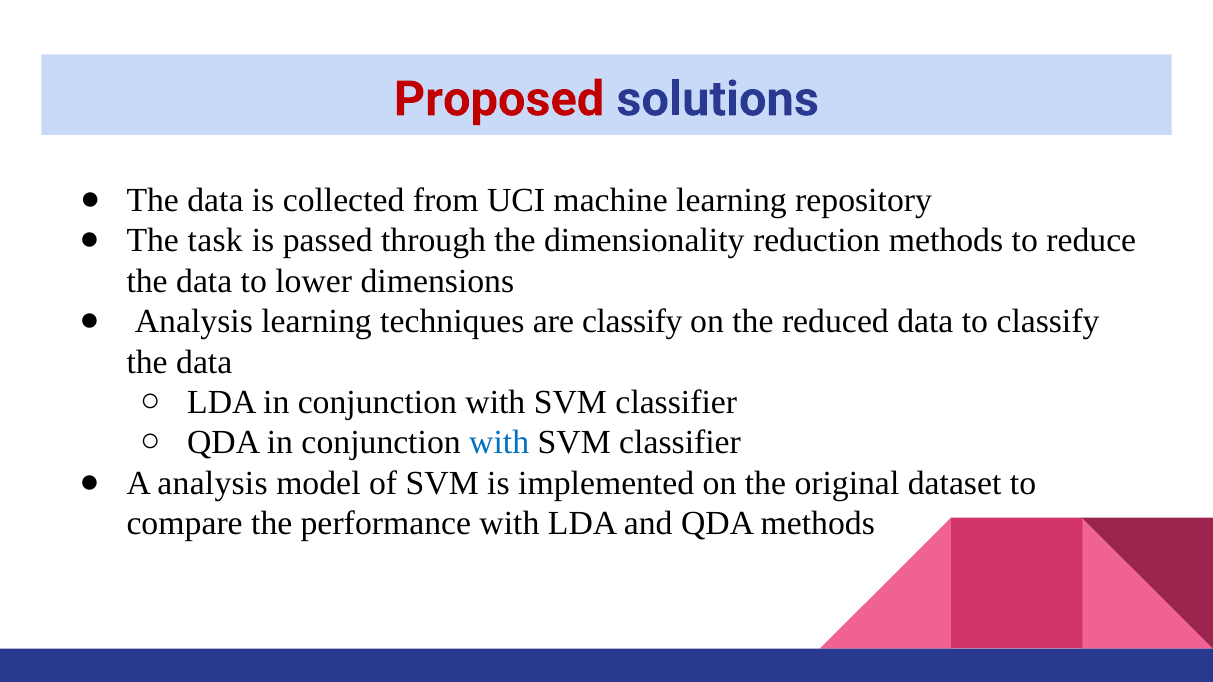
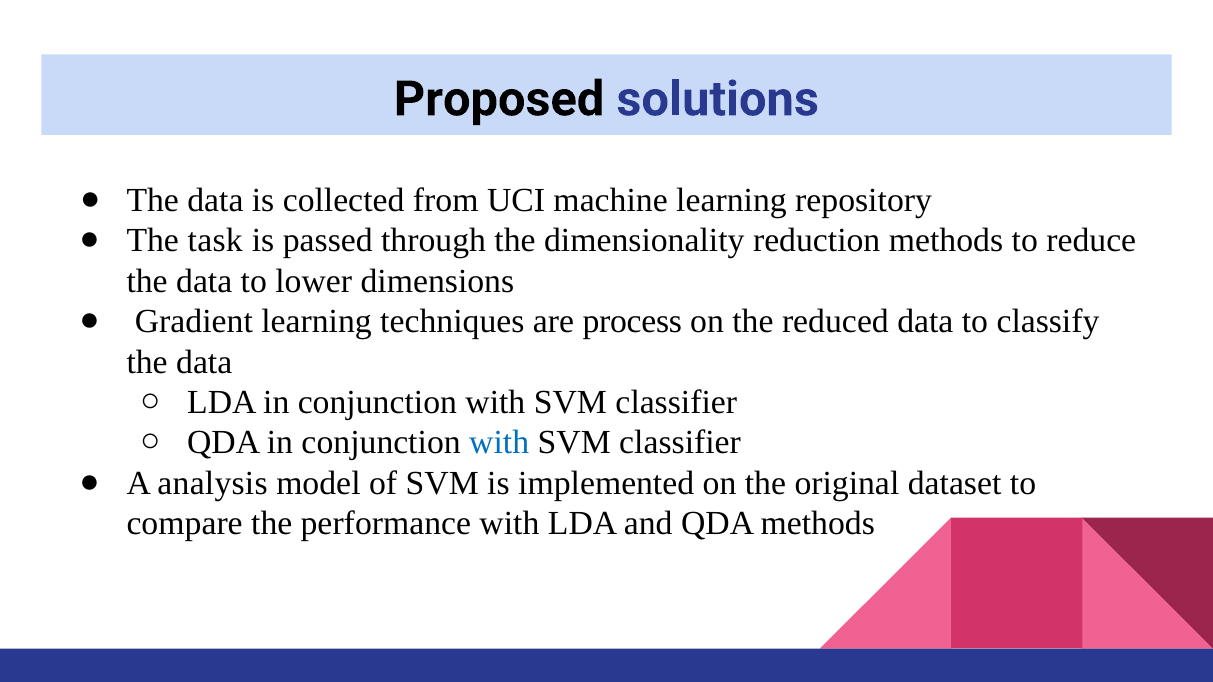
Proposed colour: red -> black
Analysis at (194, 322): Analysis -> Gradient
are classify: classify -> process
